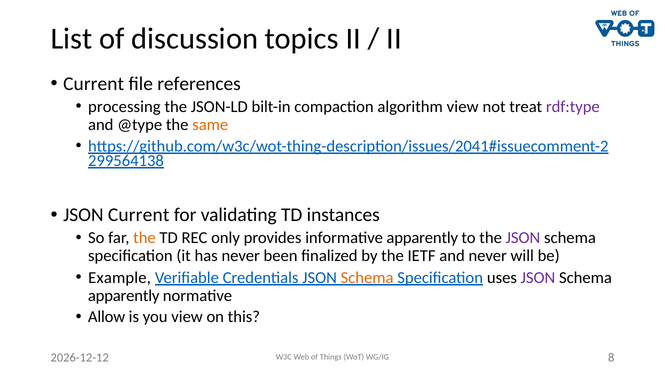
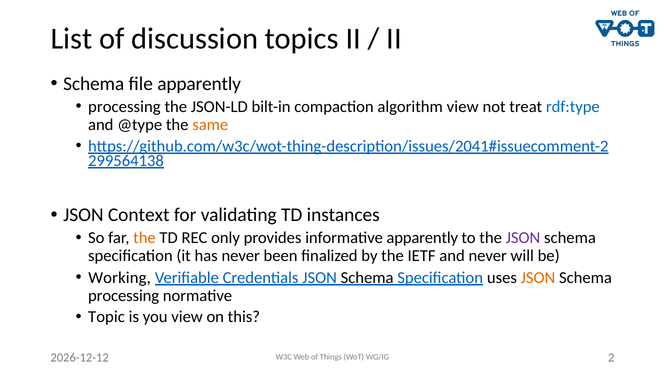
Current at (94, 84): Current -> Schema
file references: references -> apparently
rdf:type colour: purple -> blue
JSON Current: Current -> Context
Example: Example -> Working
Schema at (367, 278) colour: orange -> black
JSON at (538, 278) colour: purple -> orange
apparently at (124, 296): apparently -> processing
Allow: Allow -> Topic
8: 8 -> 2
